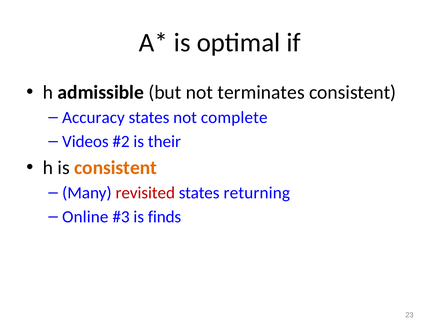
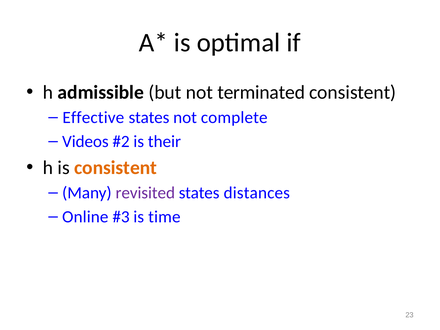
terminates: terminates -> terminated
Accuracy: Accuracy -> Effective
revisited colour: red -> purple
returning: returning -> distances
finds: finds -> time
